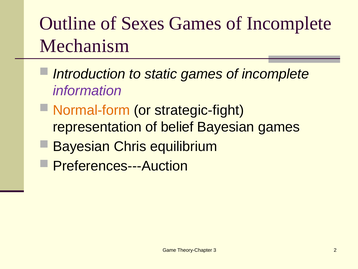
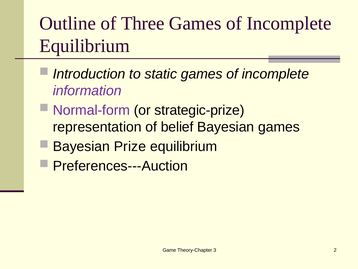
Sexes: Sexes -> Three
Mechanism at (84, 46): Mechanism -> Equilibrium
Normal-form colour: orange -> purple
strategic-fight: strategic-fight -> strategic-prize
Chris: Chris -> Prize
